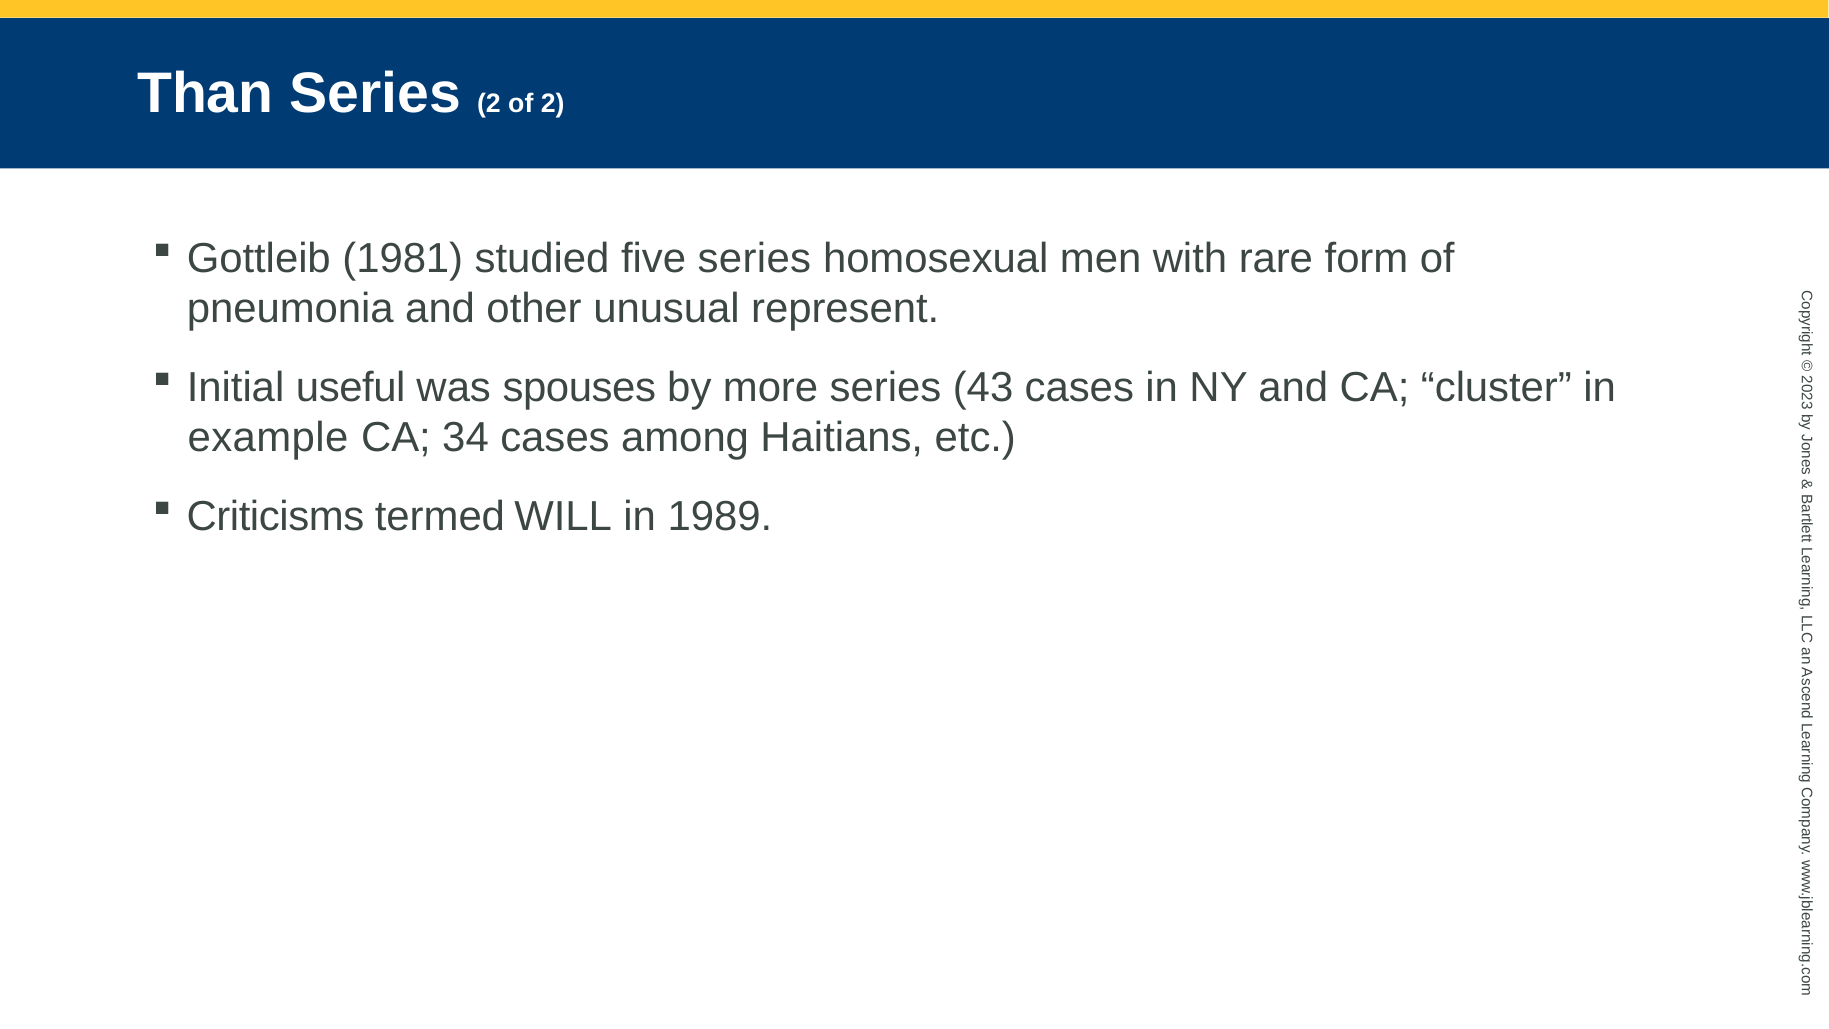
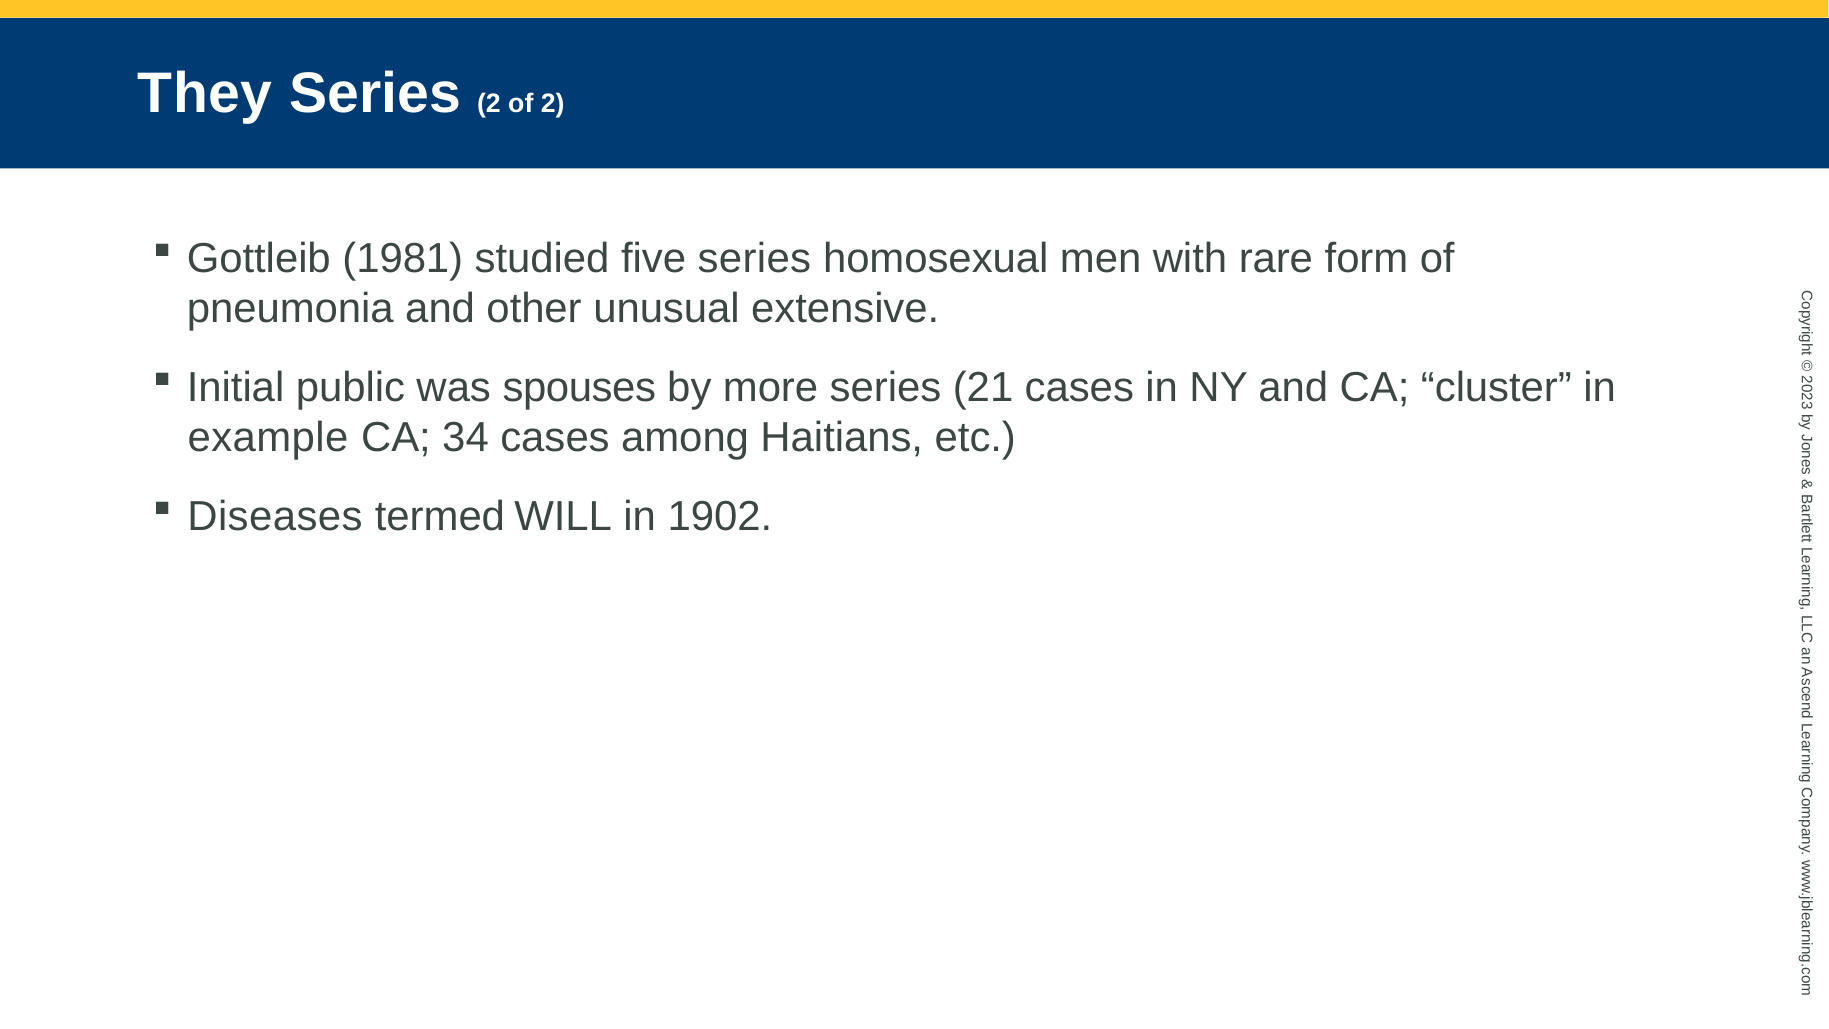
Than: Than -> They
represent: represent -> extensive
useful: useful -> public
43: 43 -> 21
Criticisms: Criticisms -> Diseases
1989: 1989 -> 1902
